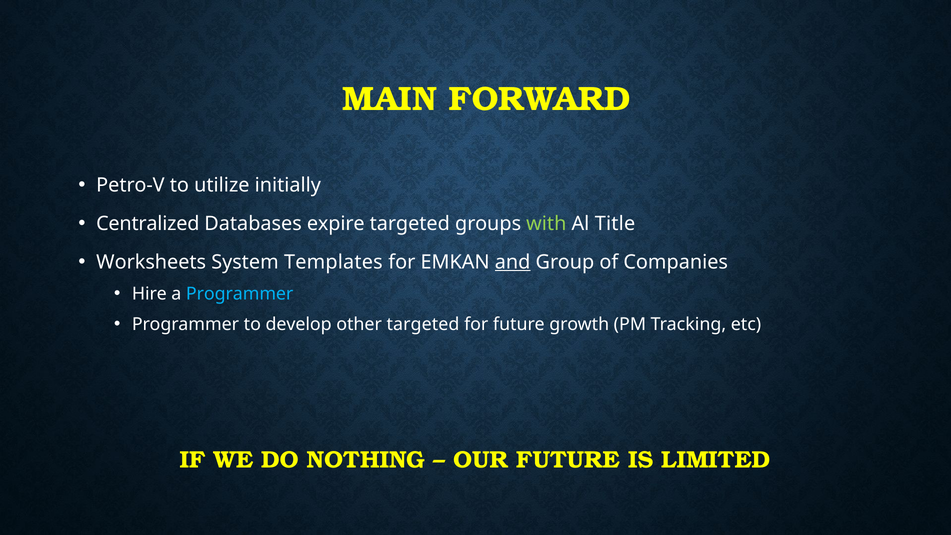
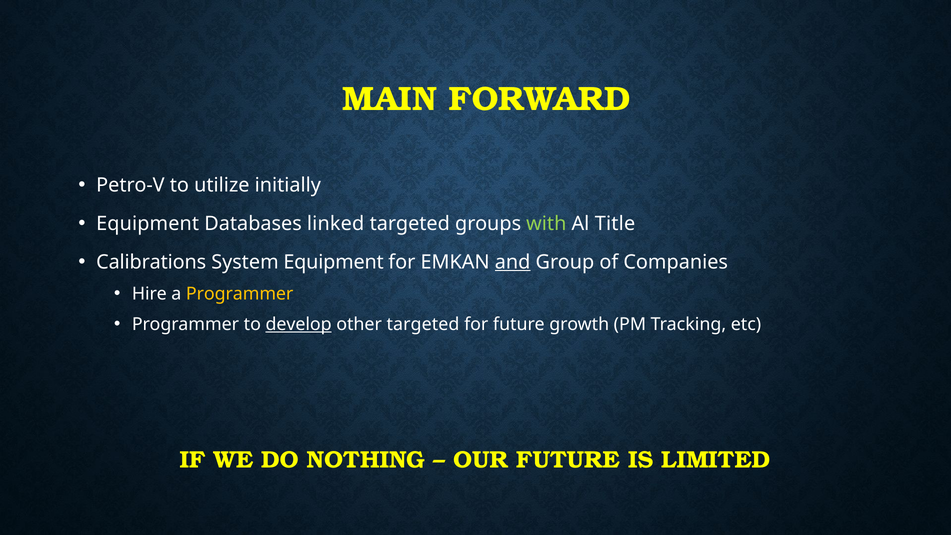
Centralized at (148, 224): Centralized -> Equipment
expire: expire -> linked
Worksheets: Worksheets -> Calibrations
System Templates: Templates -> Equipment
Programmer at (240, 294) colour: light blue -> yellow
develop underline: none -> present
